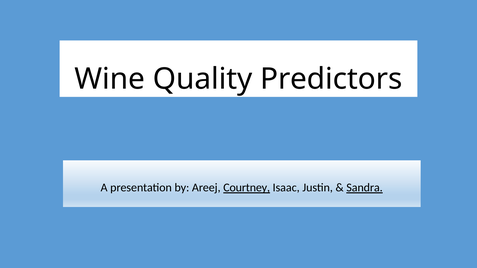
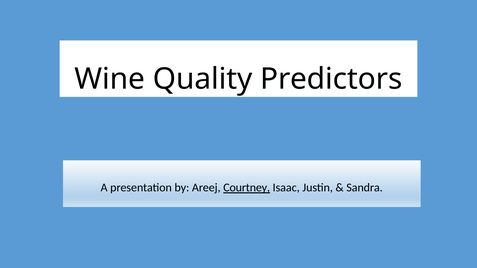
Sandra underline: present -> none
